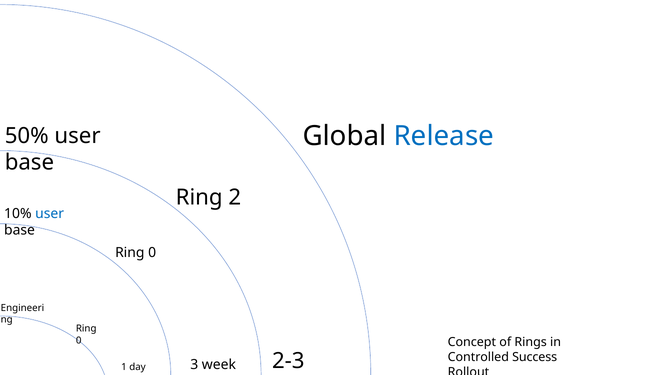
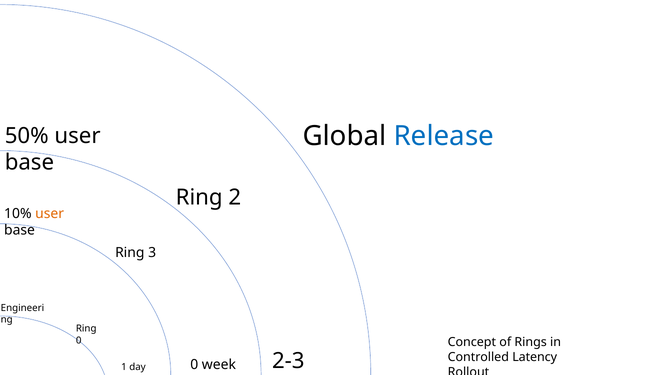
user at (50, 214) colour: blue -> orange
0 at (152, 253): 0 -> 3
Success: Success -> Latency
day 3: 3 -> 0
